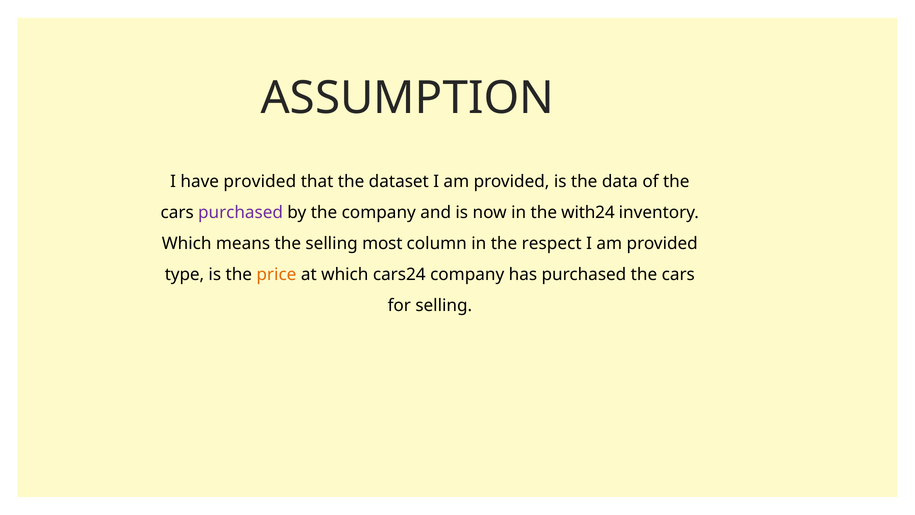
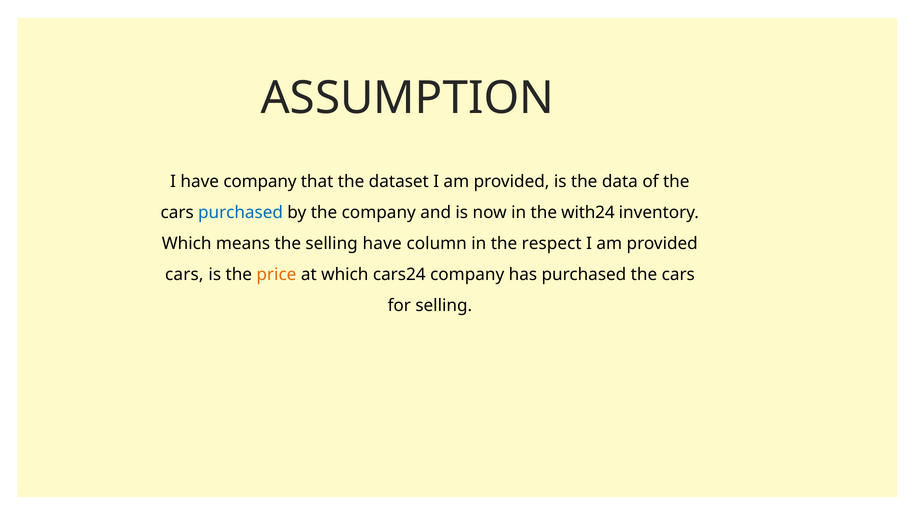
have provided: provided -> company
purchased at (241, 213) colour: purple -> blue
selling most: most -> have
type at (184, 274): type -> cars
